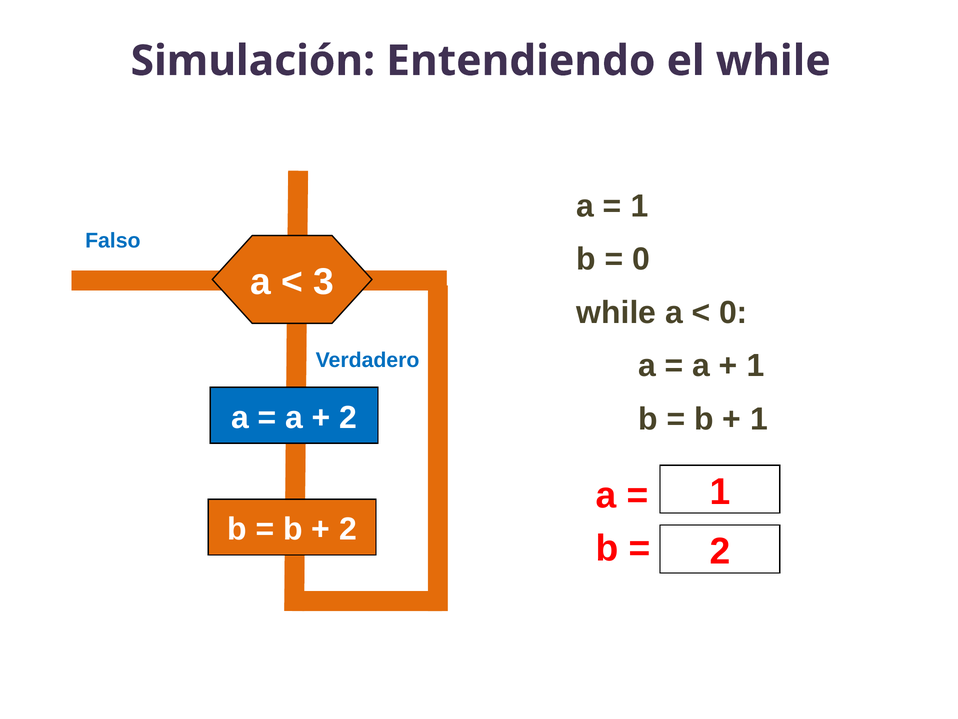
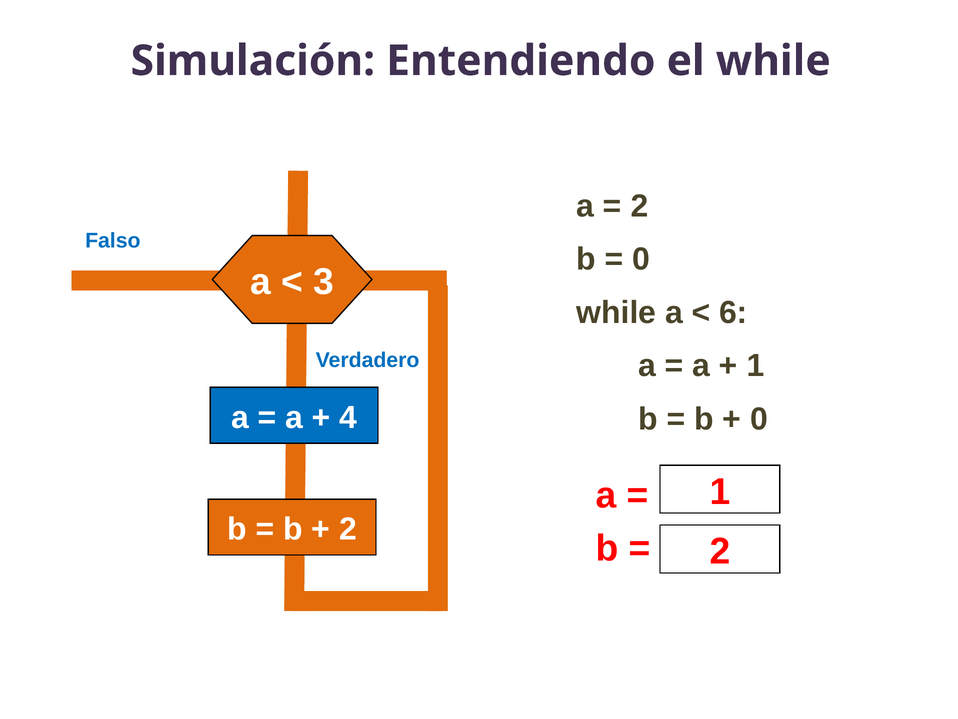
1 at (639, 206): 1 -> 2
0 at (733, 312): 0 -> 6
2 at (348, 417): 2 -> 4
1 at (759, 419): 1 -> 0
